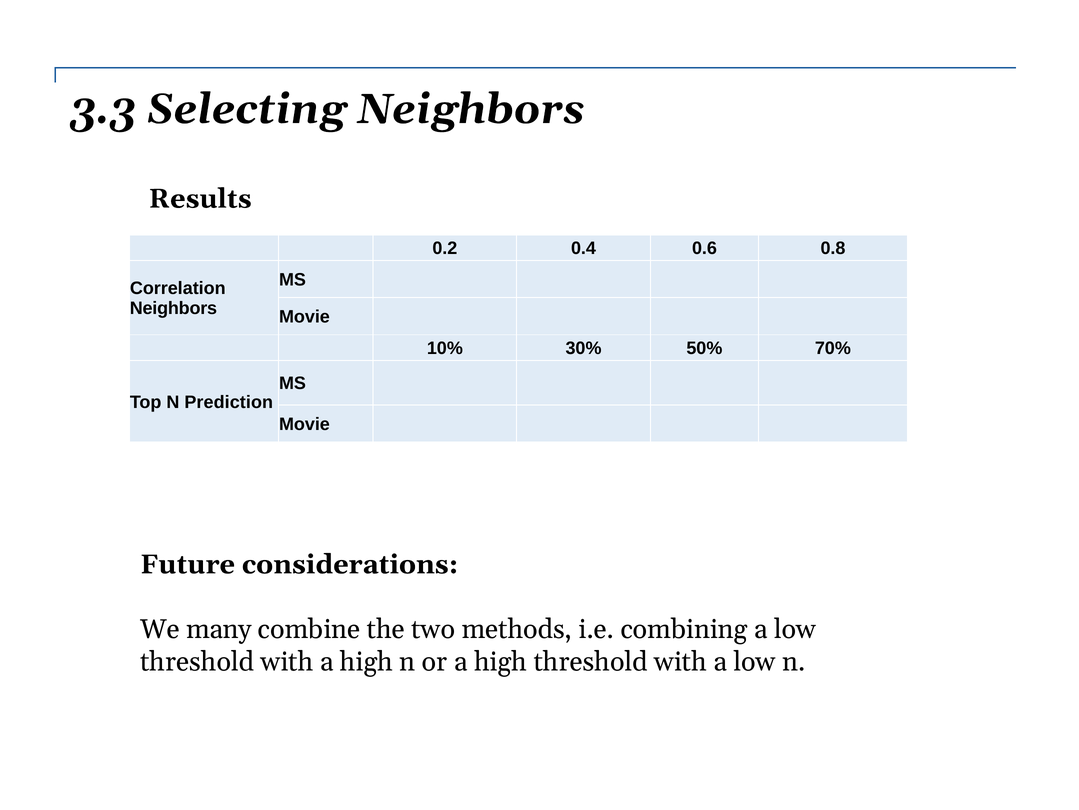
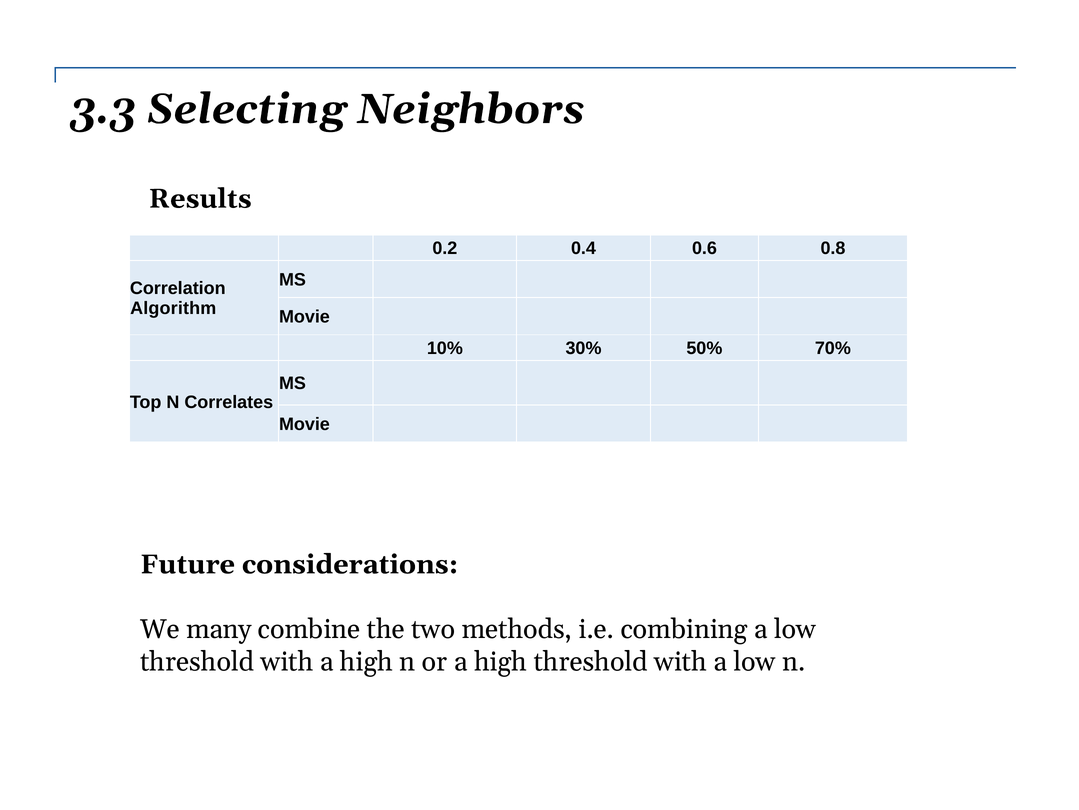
Neighbors at (173, 308): Neighbors -> Algorithm
Prediction: Prediction -> Correlates
